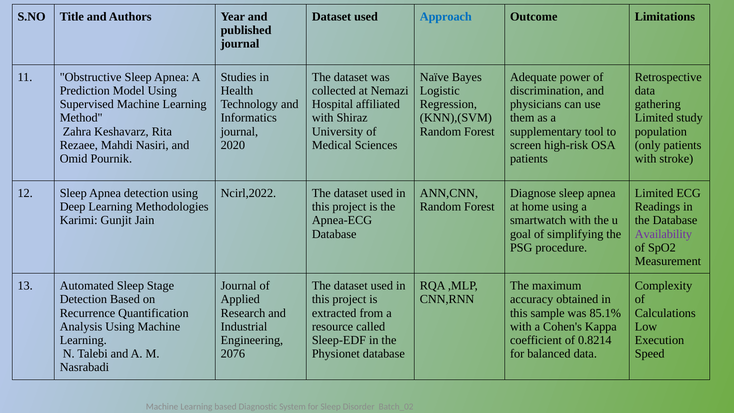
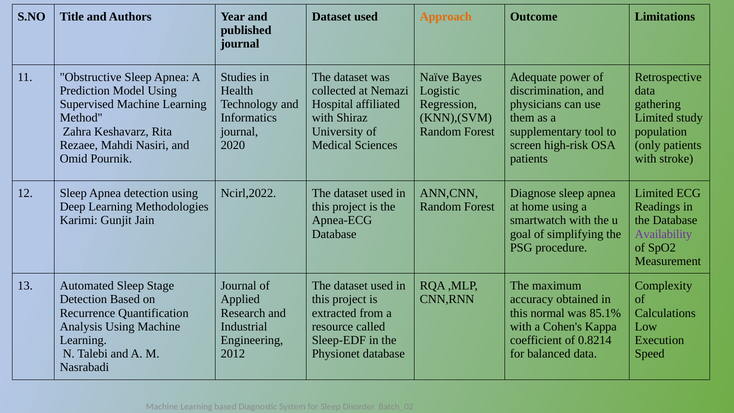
Approach colour: blue -> orange
sample: sample -> normal
2076: 2076 -> 2012
